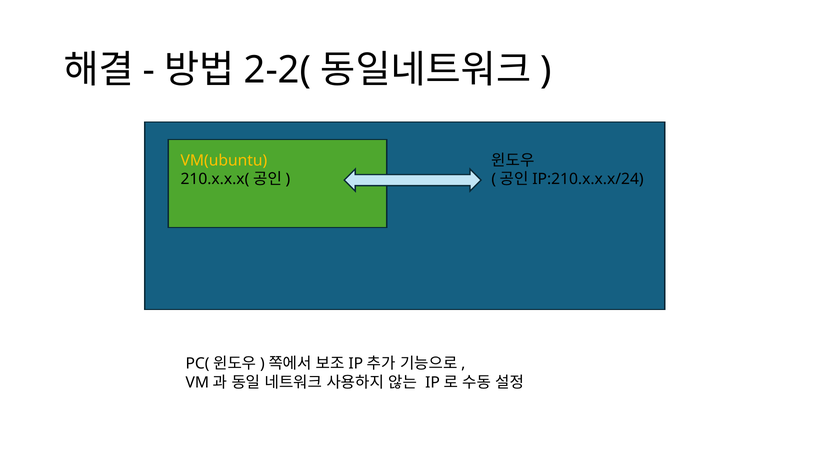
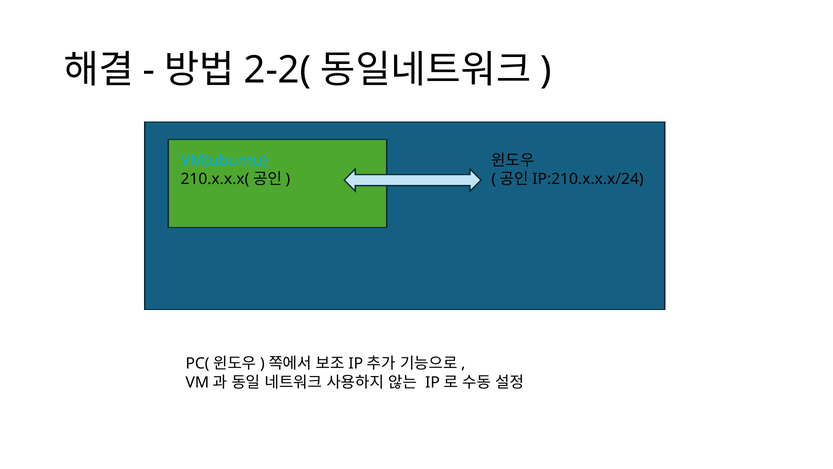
VM(ubuntu colour: yellow -> light blue
